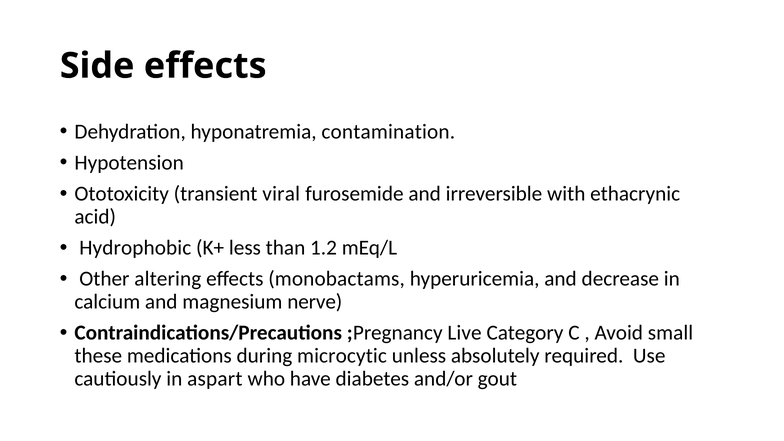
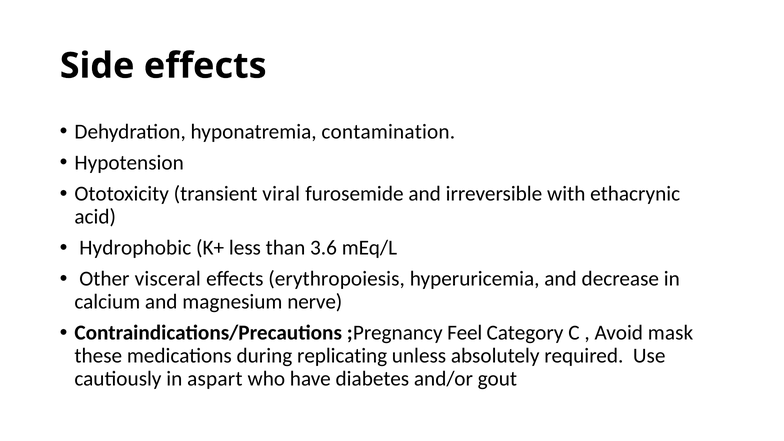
1.2: 1.2 -> 3.6
altering: altering -> visceral
monobactams: monobactams -> erythropoiesis
Live: Live -> Feel
small: small -> mask
microcytic: microcytic -> replicating
